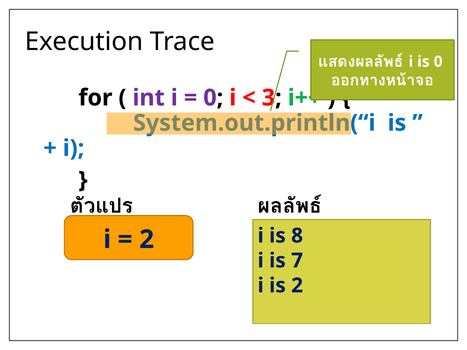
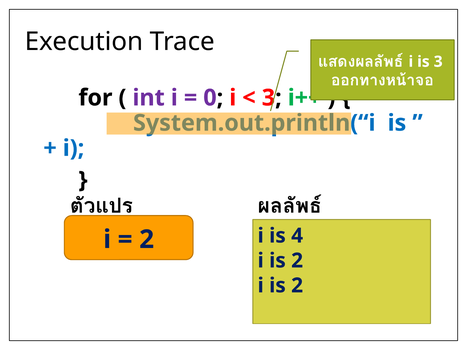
is 0: 0 -> 3
8: 8 -> 4
7 at (297, 261): 7 -> 2
